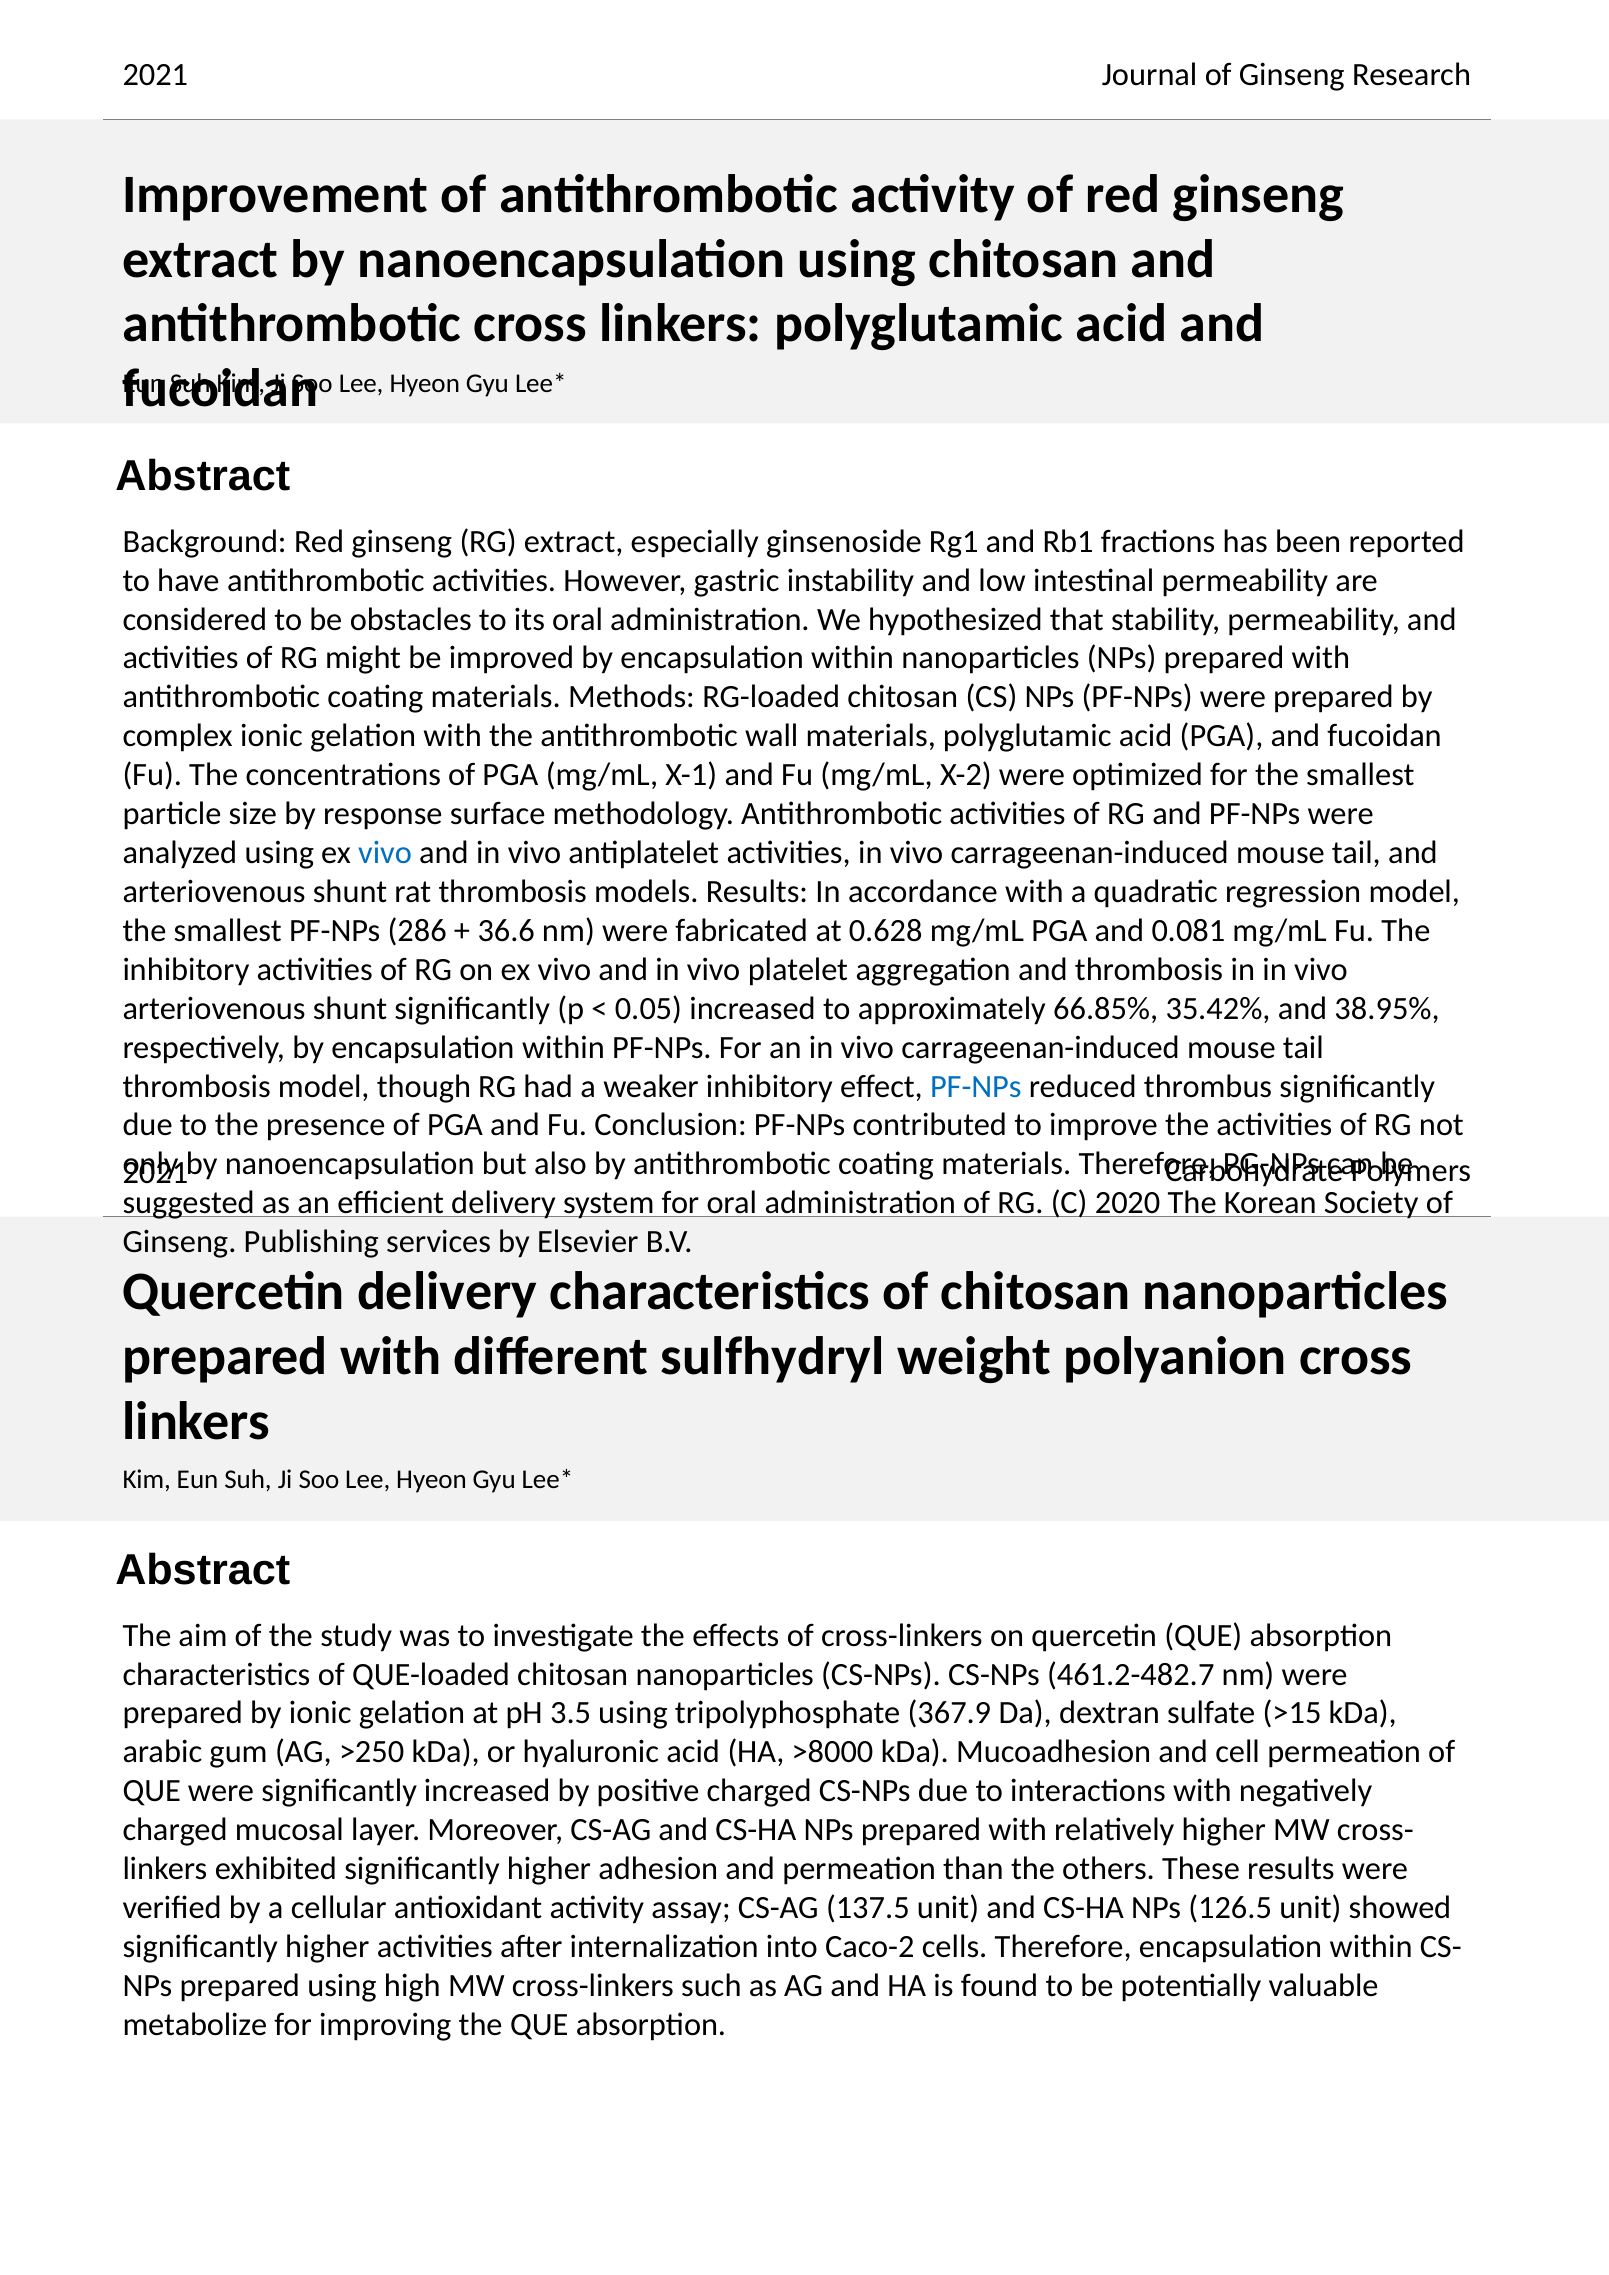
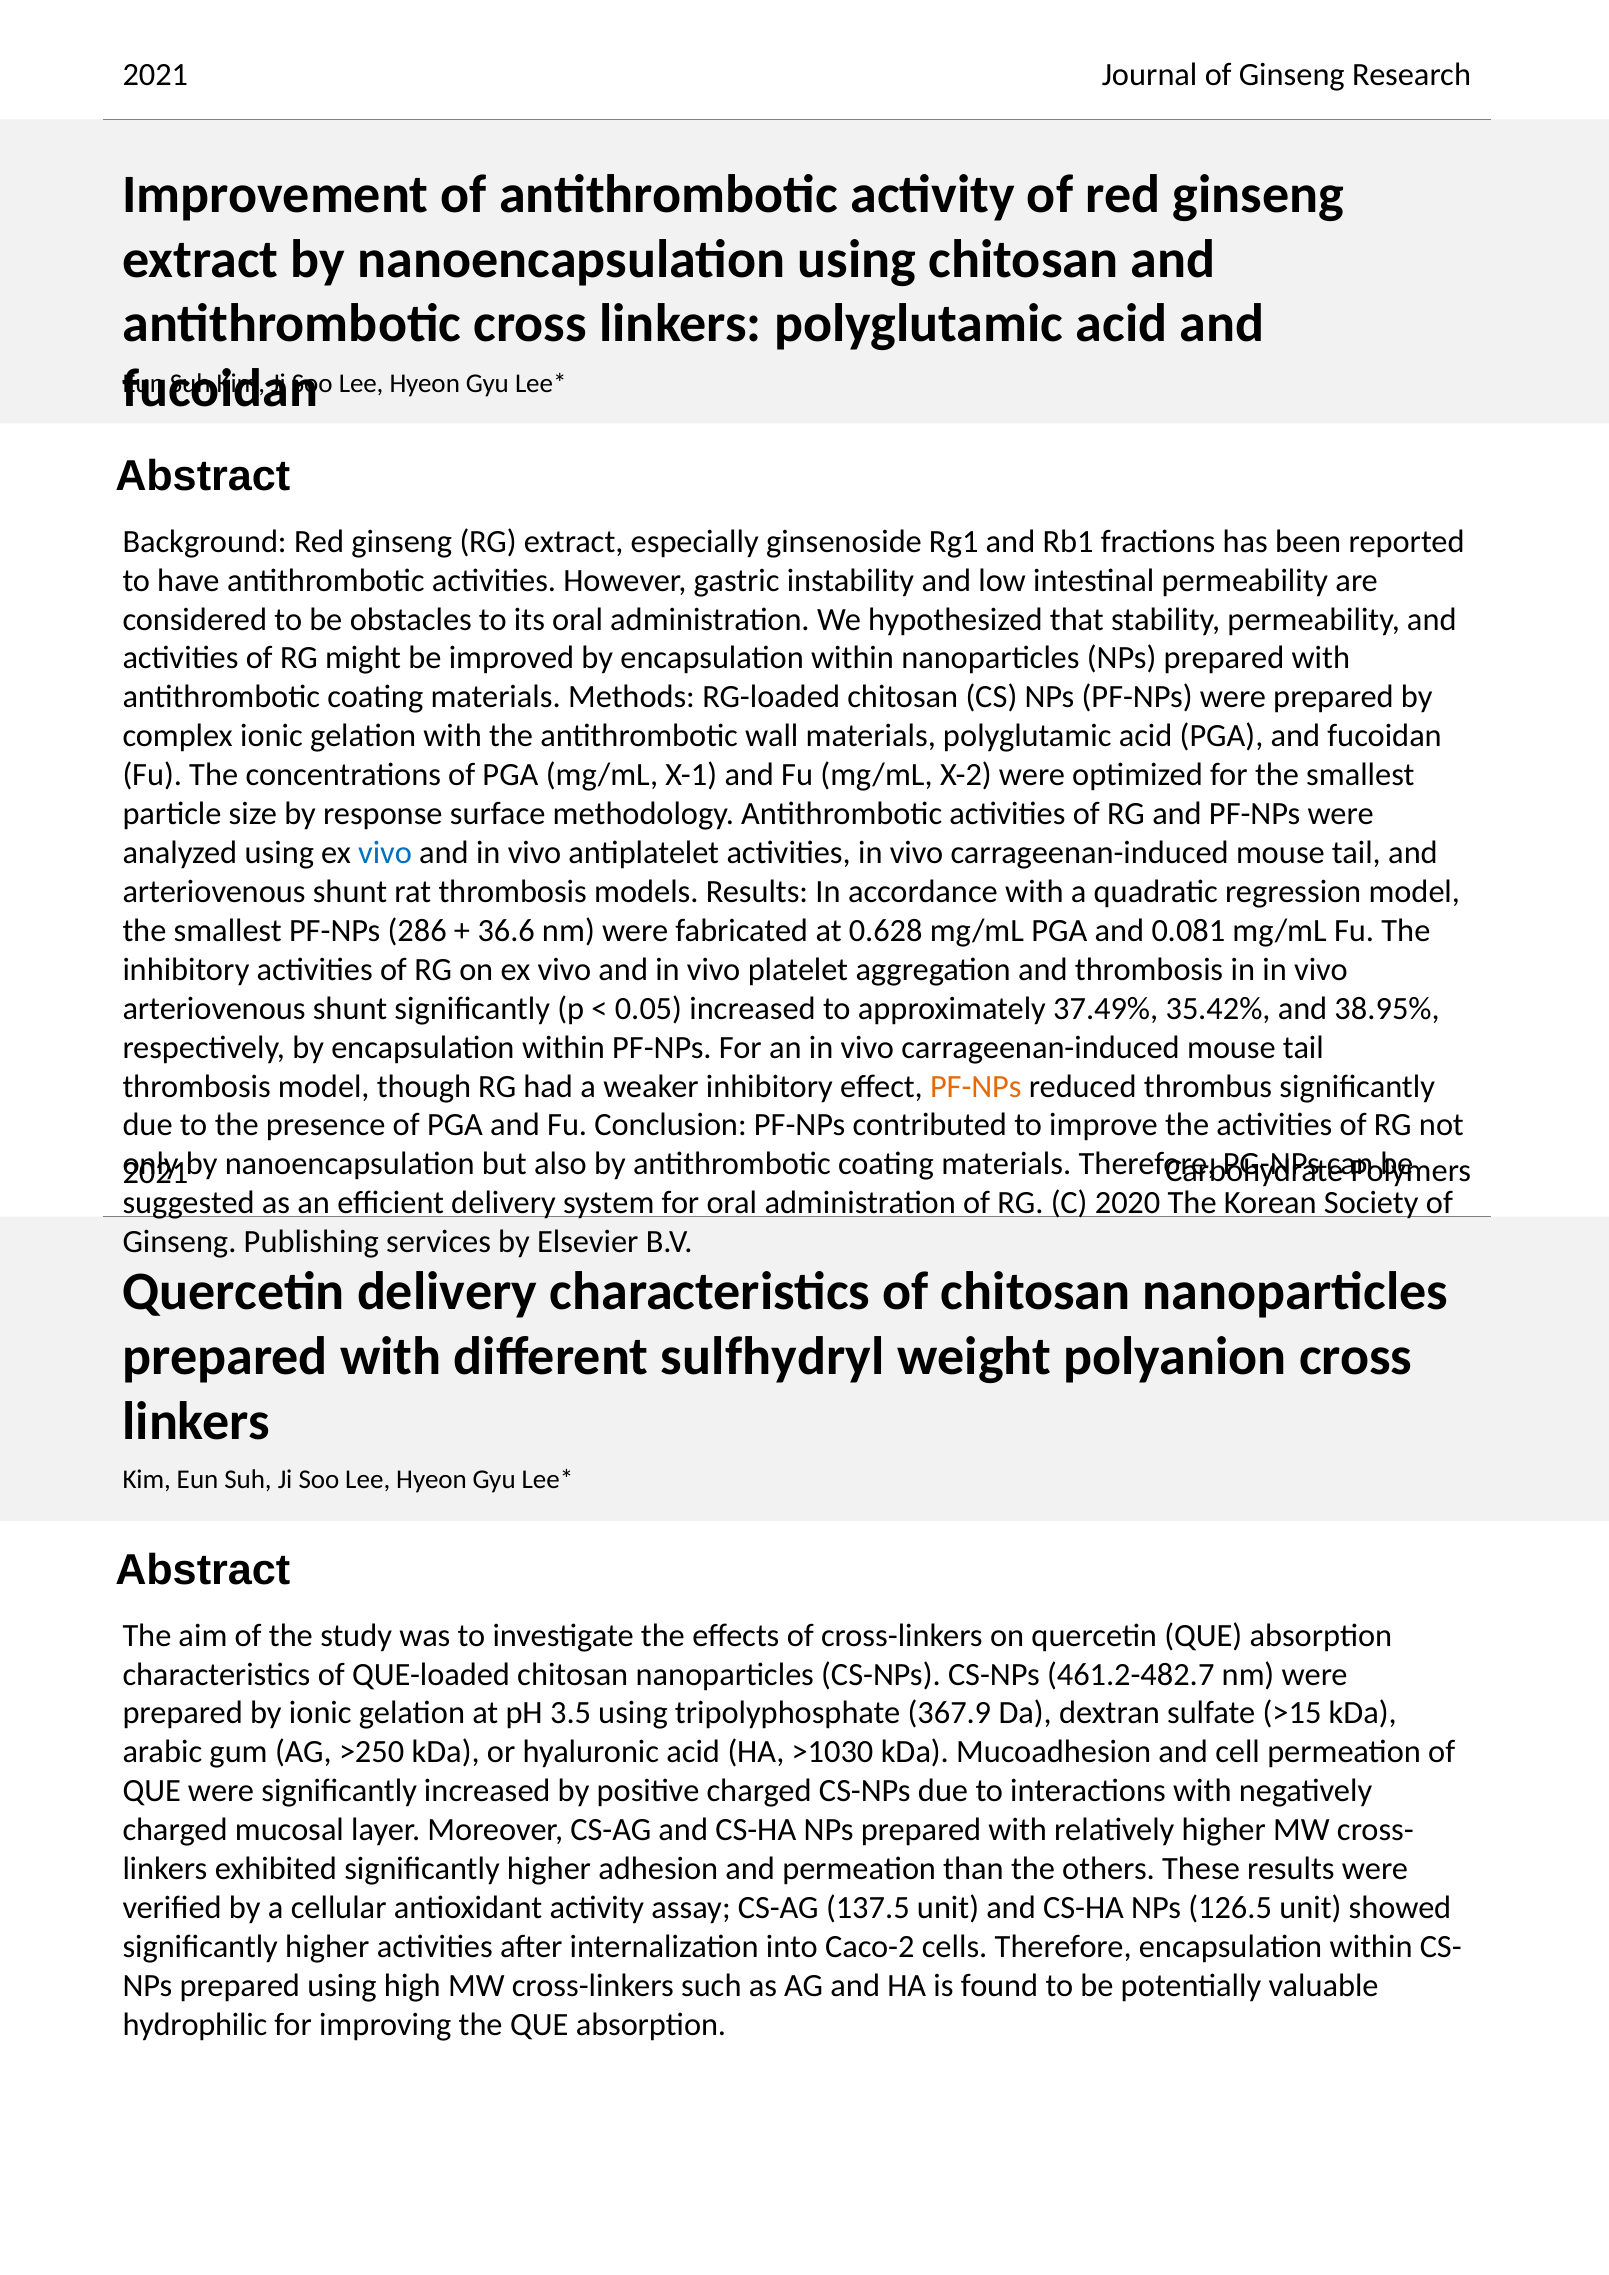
66.85%: 66.85% -> 37.49%
PF-NPs at (976, 1087) colour: blue -> orange
>8000: >8000 -> >1030
metabolize: metabolize -> hydrophilic
